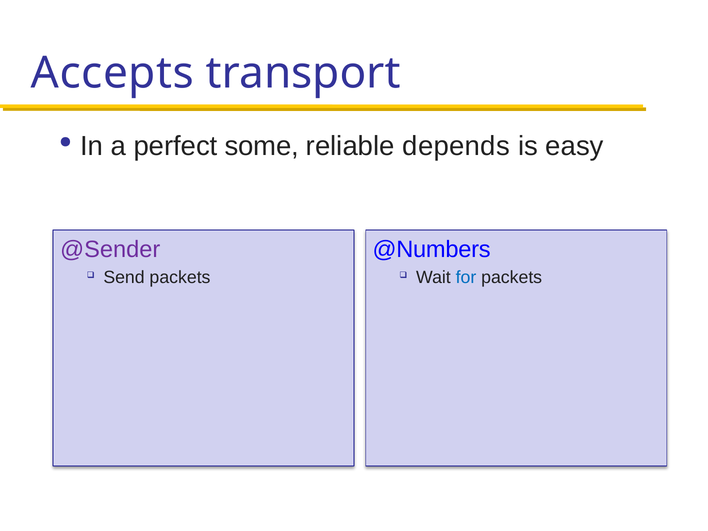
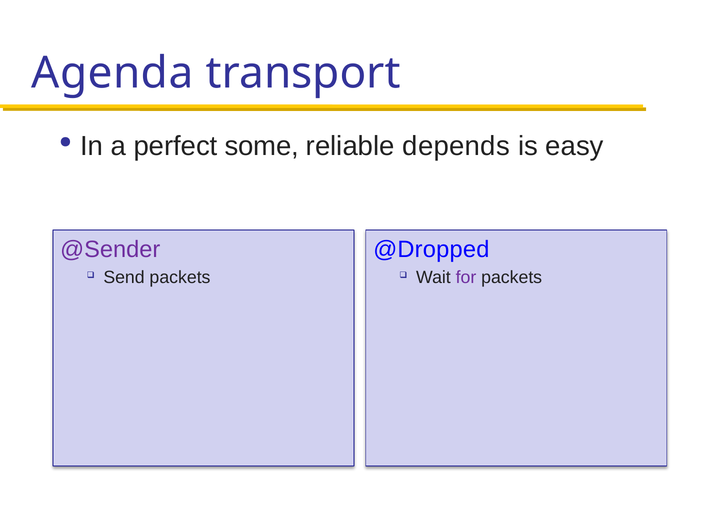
Accepts: Accepts -> Agenda
@Numbers: @Numbers -> @Dropped
for colour: blue -> purple
